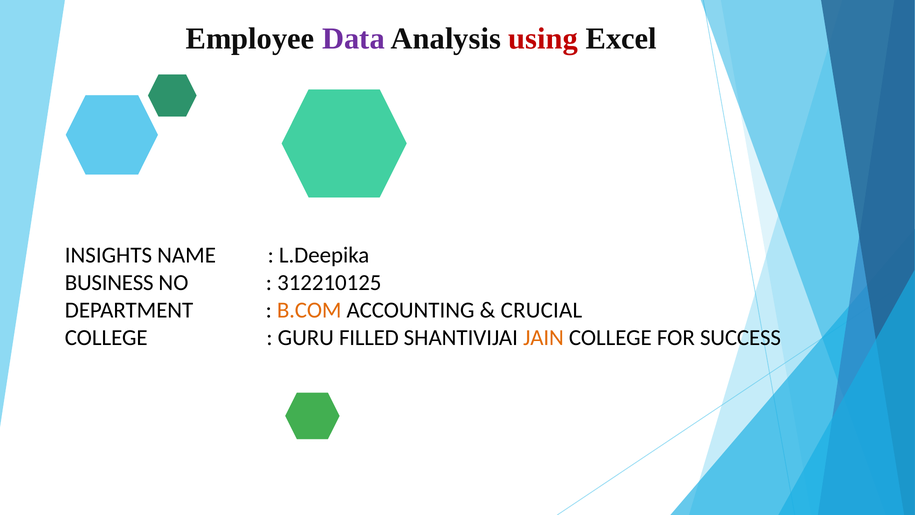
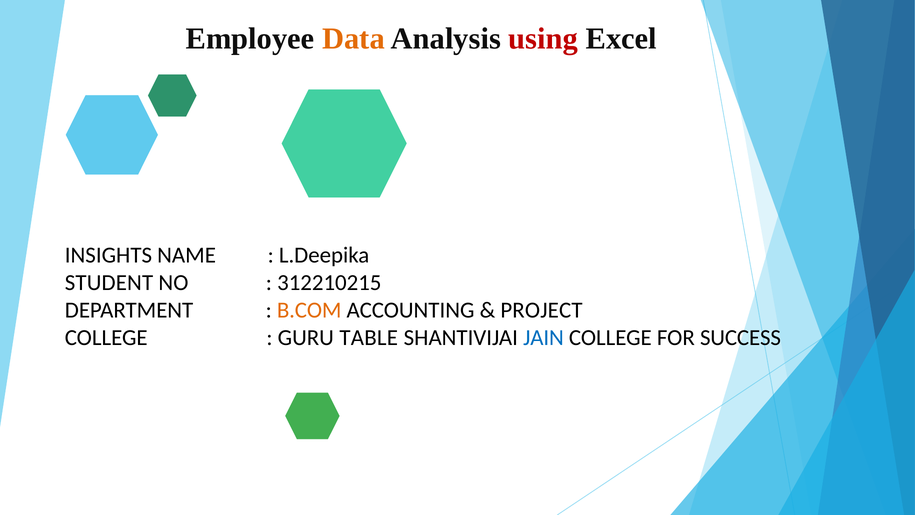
Data colour: purple -> orange
BUSINESS: BUSINESS -> STUDENT
312210125: 312210125 -> 312210215
CRUCIAL: CRUCIAL -> PROJECT
FILLED: FILLED -> TABLE
JAIN colour: orange -> blue
